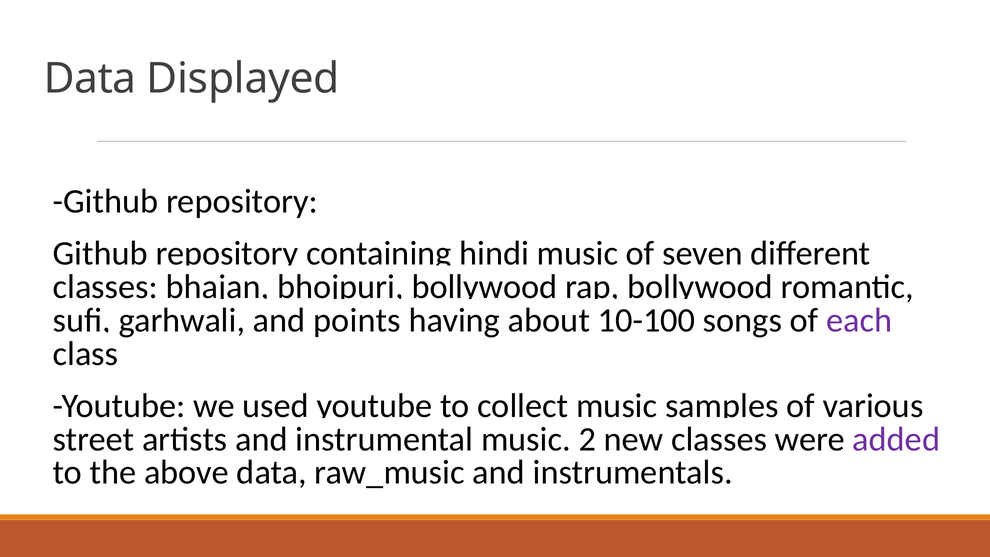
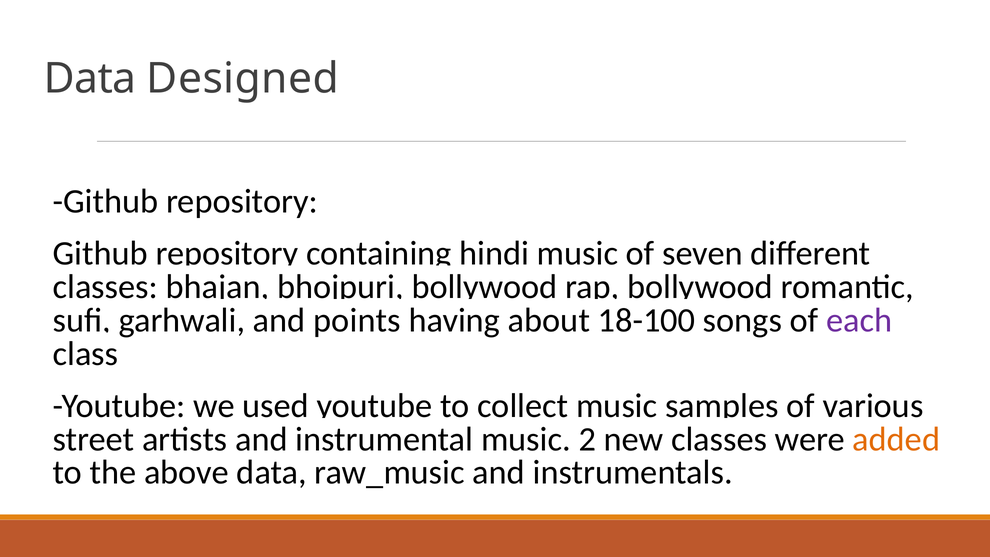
Displayed: Displayed -> Designed
10-100: 10-100 -> 18-100
added colour: purple -> orange
